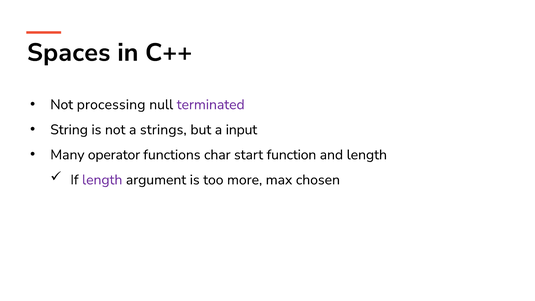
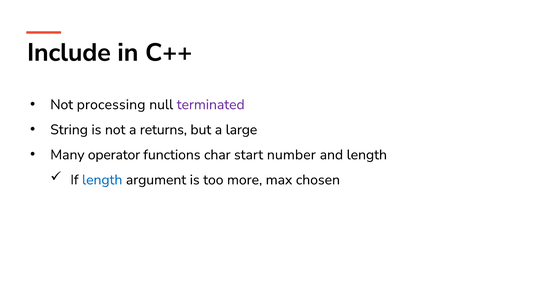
Spaces: Spaces -> Include
strings: strings -> returns
input: input -> large
function: function -> number
length at (102, 180) colour: purple -> blue
